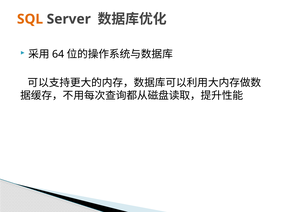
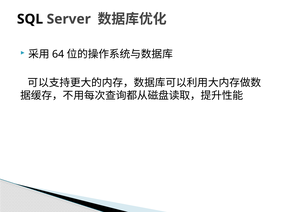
SQL colour: orange -> black
